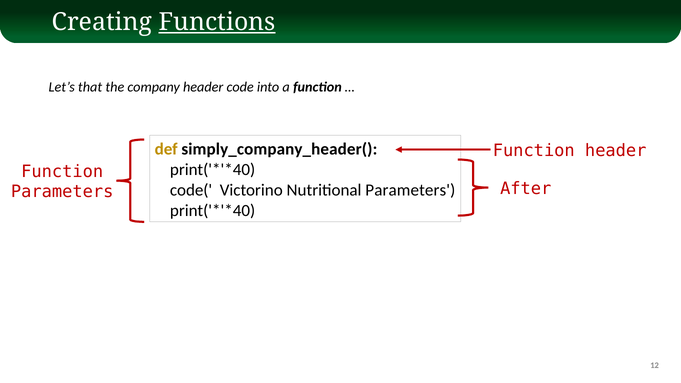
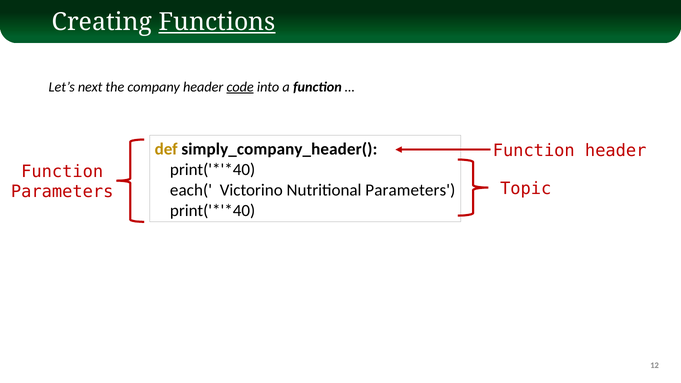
that: that -> next
code underline: none -> present
After: After -> Topic
code(: code( -> each(
